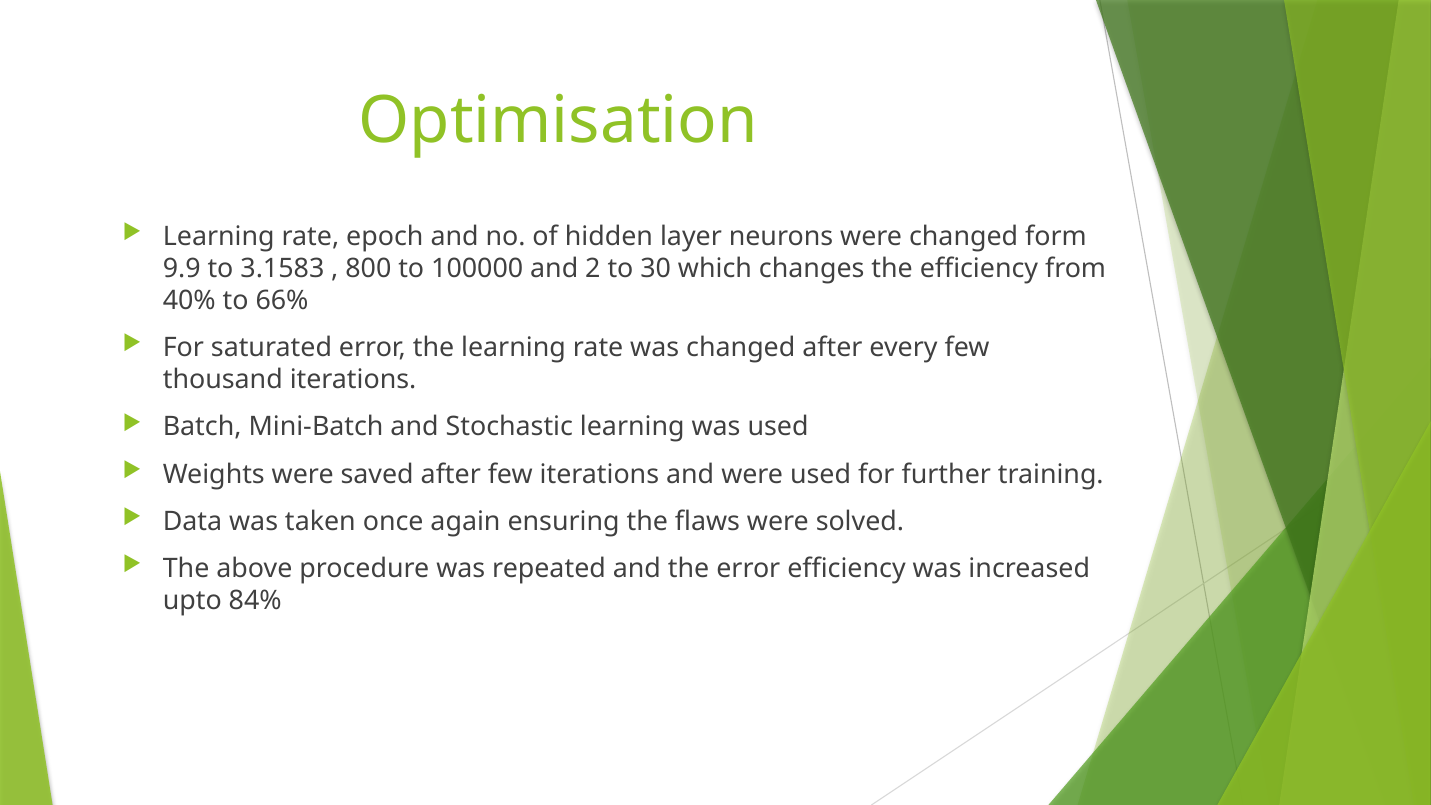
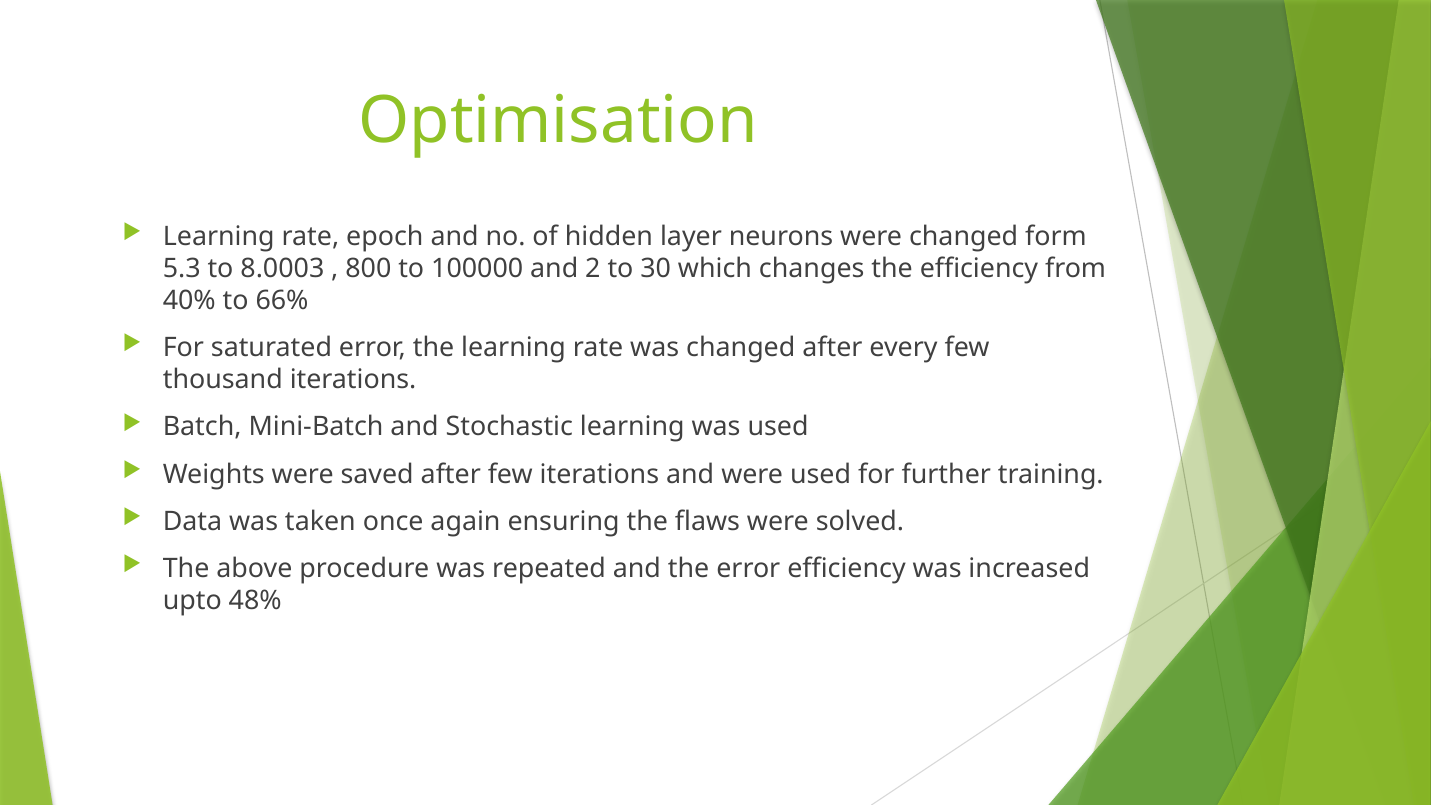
9.9: 9.9 -> 5.3
3.1583: 3.1583 -> 8.0003
84%: 84% -> 48%
